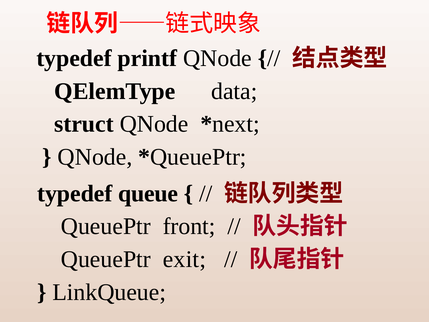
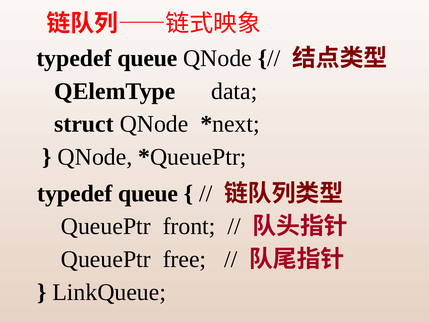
printf at (147, 58): printf -> queue
exit: exit -> free
